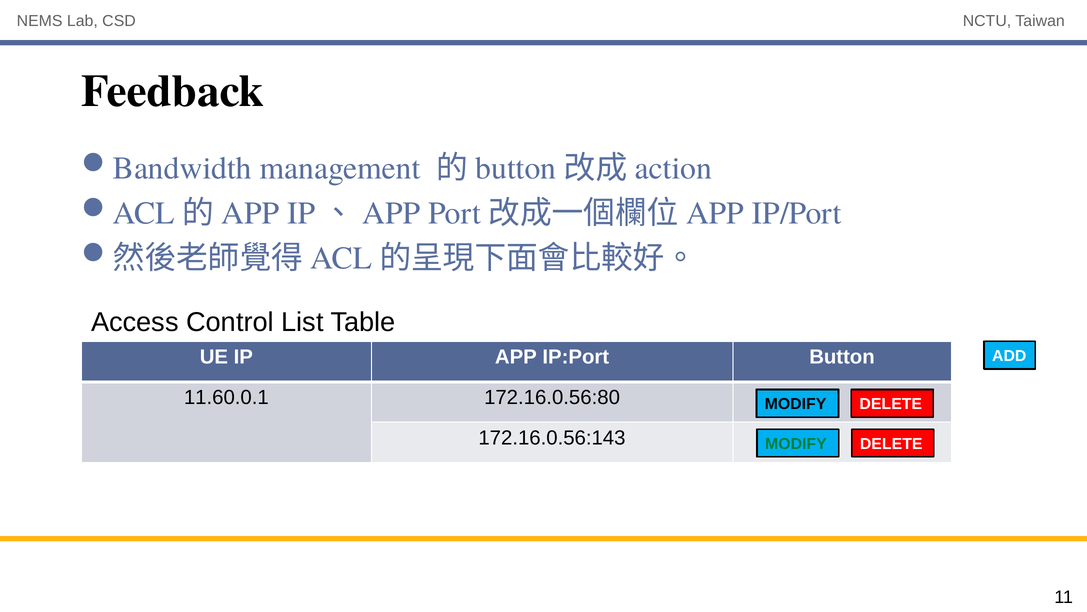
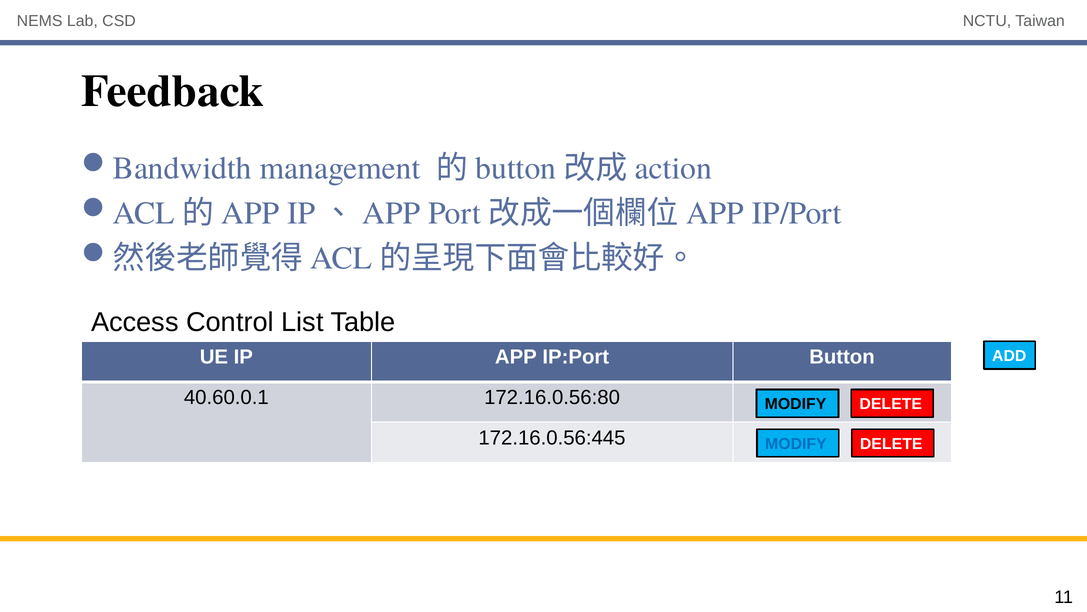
11.60.0.1: 11.60.0.1 -> 40.60.0.1
172.16.0.56:143: 172.16.0.56:143 -> 172.16.0.56:445
MODIFY at (796, 443) colour: green -> blue
